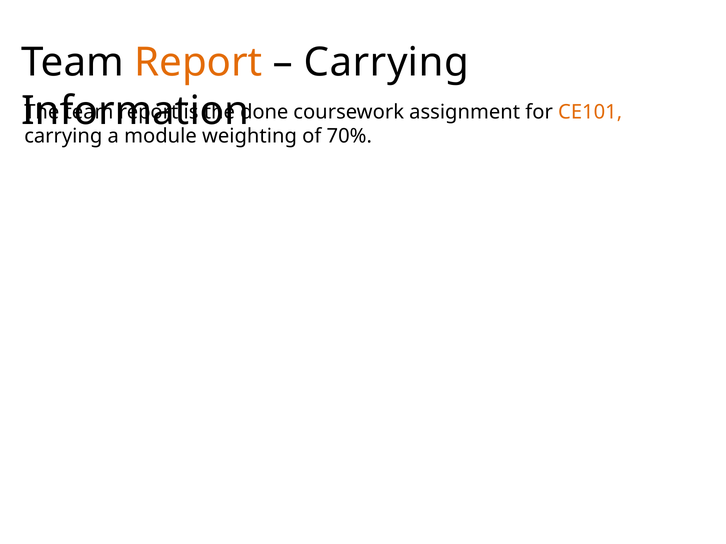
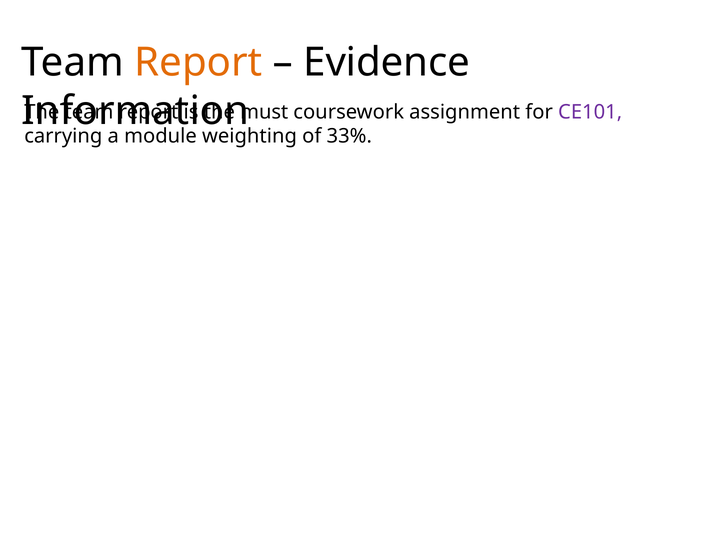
Carrying at (386, 63): Carrying -> Evidence
done: done -> must
CE101 colour: orange -> purple
70%: 70% -> 33%
